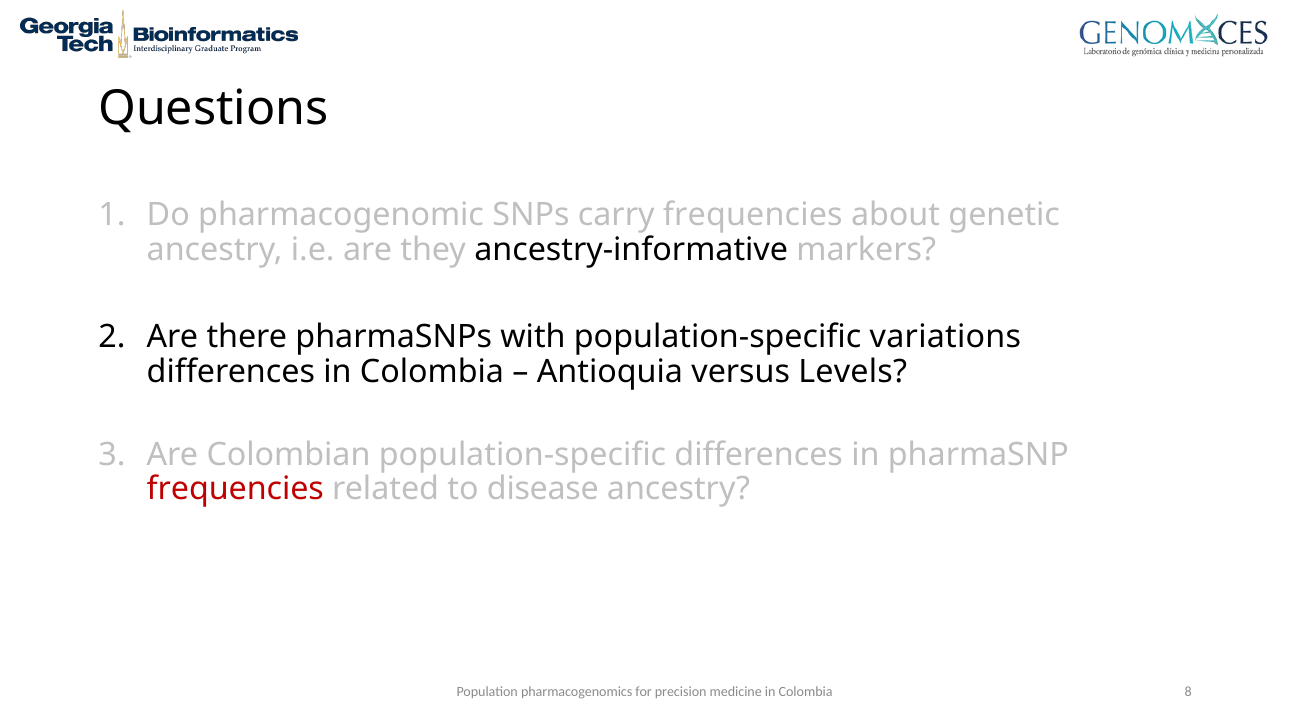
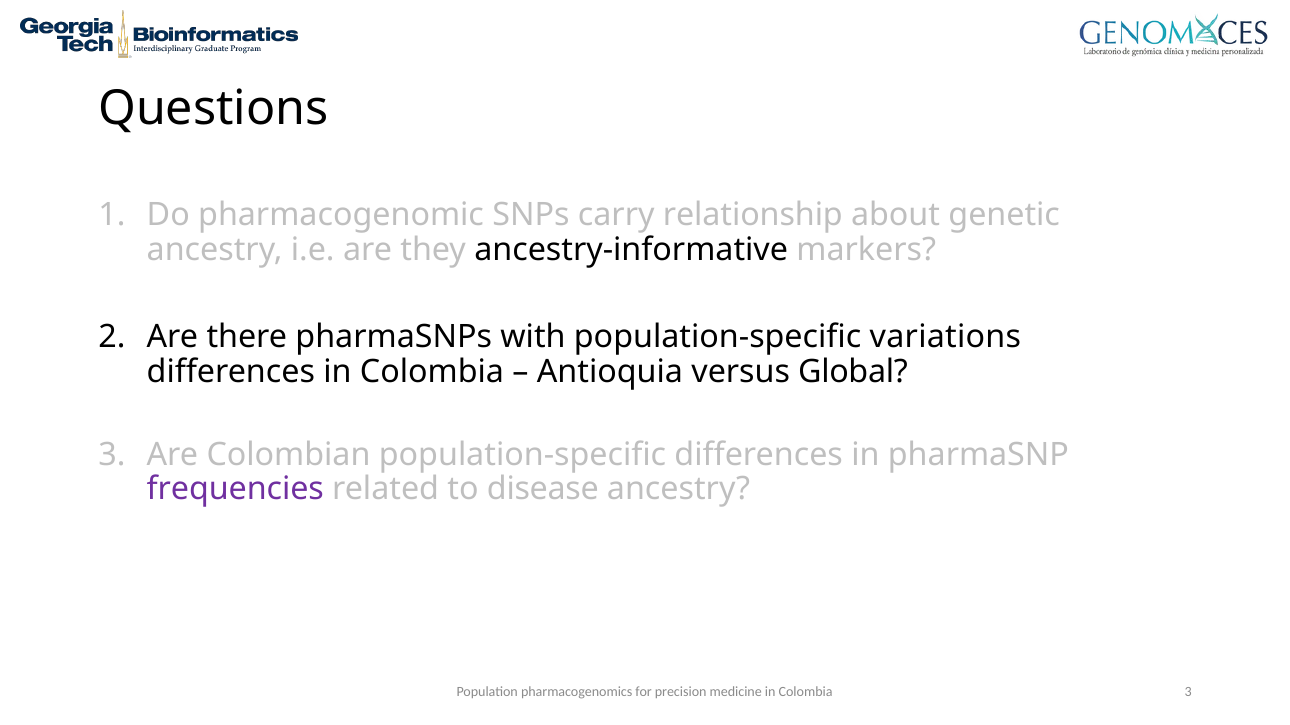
carry frequencies: frequencies -> relationship
Levels: Levels -> Global
frequencies at (235, 490) colour: red -> purple
Colombia 8: 8 -> 3
